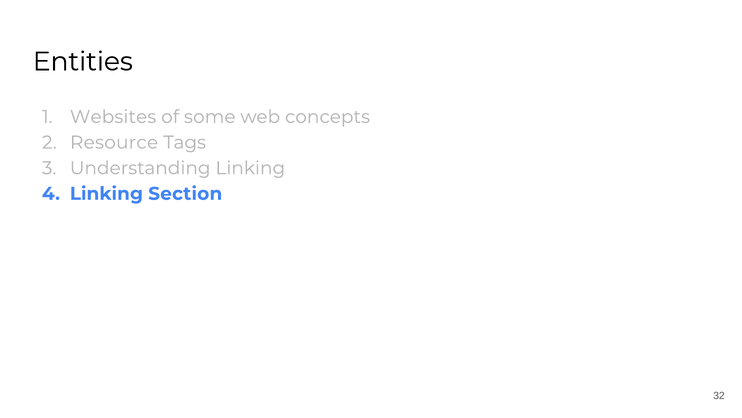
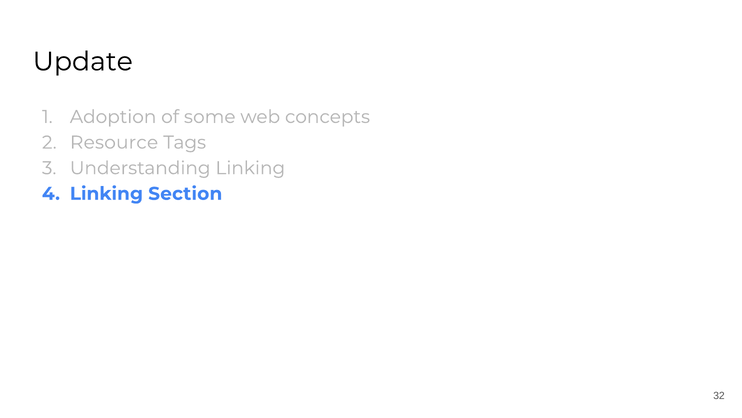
Entities: Entities -> Update
Websites: Websites -> Adoption
